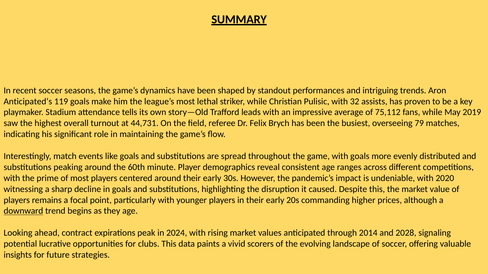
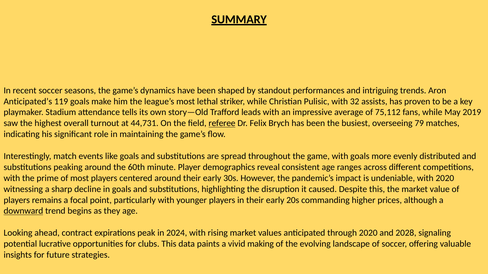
referee underline: none -> present
through 2014: 2014 -> 2020
scorers: scorers -> making
